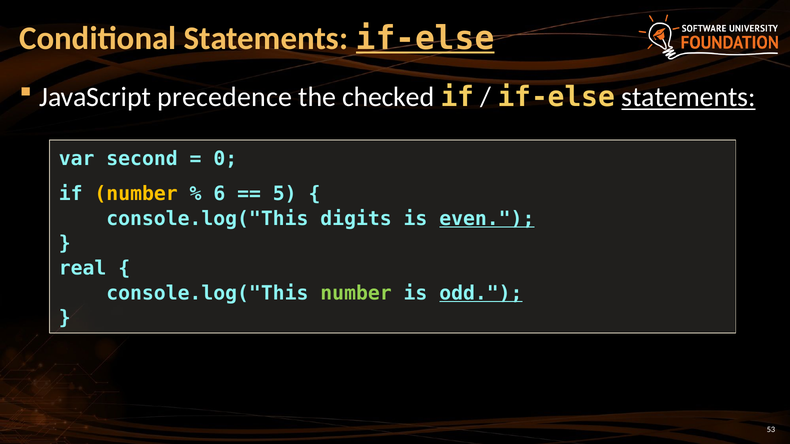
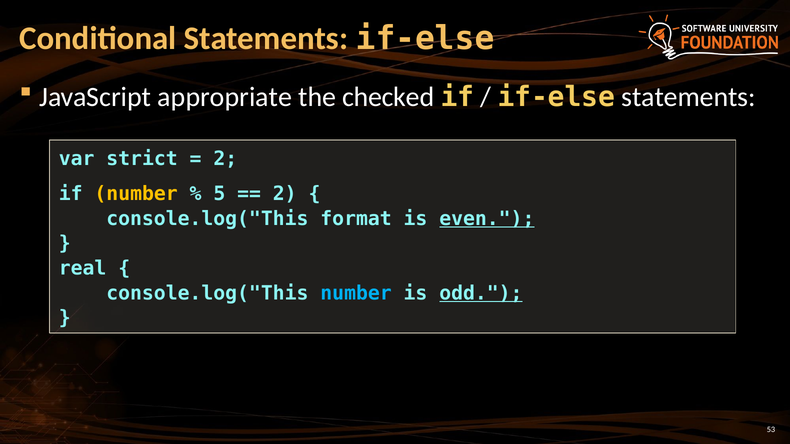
if-else at (425, 38) underline: present -> none
precedence: precedence -> appropriate
statements at (689, 97) underline: present -> none
second: second -> strict
0 at (225, 159): 0 -> 2
6: 6 -> 5
5 at (285, 194): 5 -> 2
digits: digits -> format
number at (356, 293) colour: light green -> light blue
